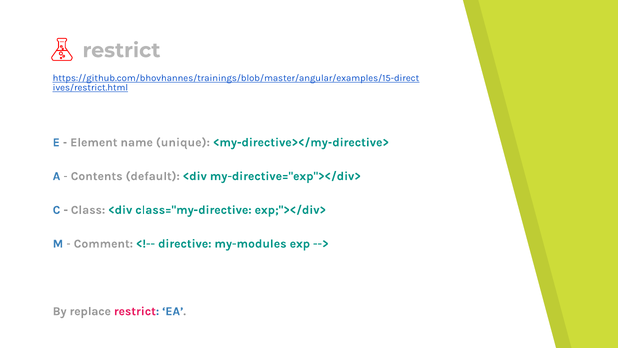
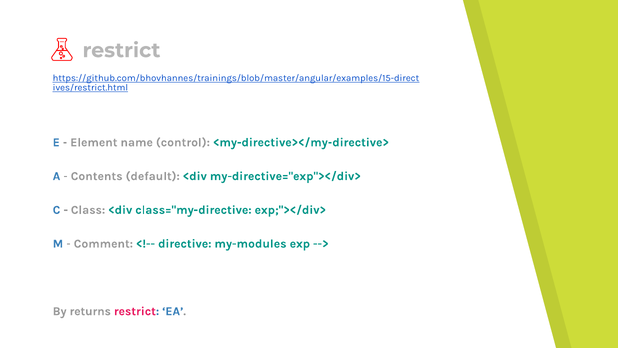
unique: unique -> control
replace: replace -> returns
